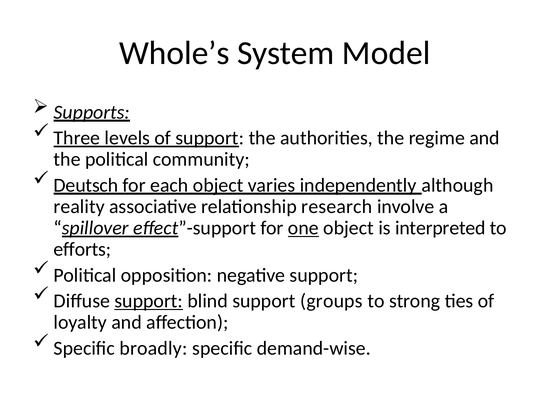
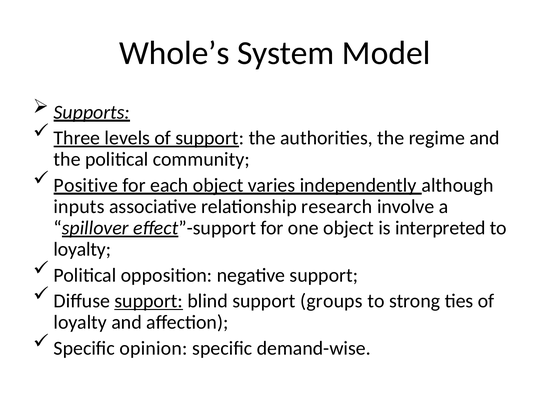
Deutsch: Deutsch -> Positive
reality: reality -> inputs
one underline: present -> none
efforts at (82, 250): efforts -> loyalty
broadly: broadly -> opinion
